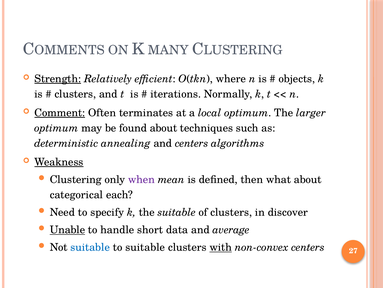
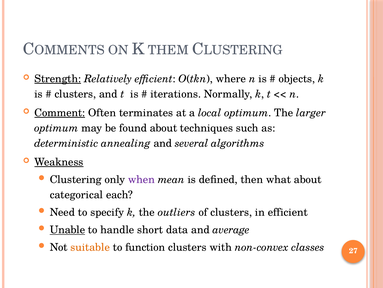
MANY: MANY -> THEM
and centers: centers -> several
the suitable: suitable -> outliers
in discover: discover -> efficient
suitable at (90, 247) colour: blue -> orange
to suitable: suitable -> function
with underline: present -> none
non-convex centers: centers -> classes
